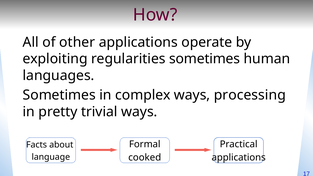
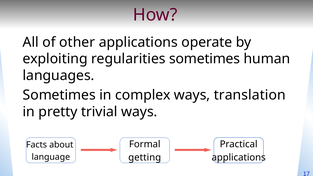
processing: processing -> translation
cooked: cooked -> getting
